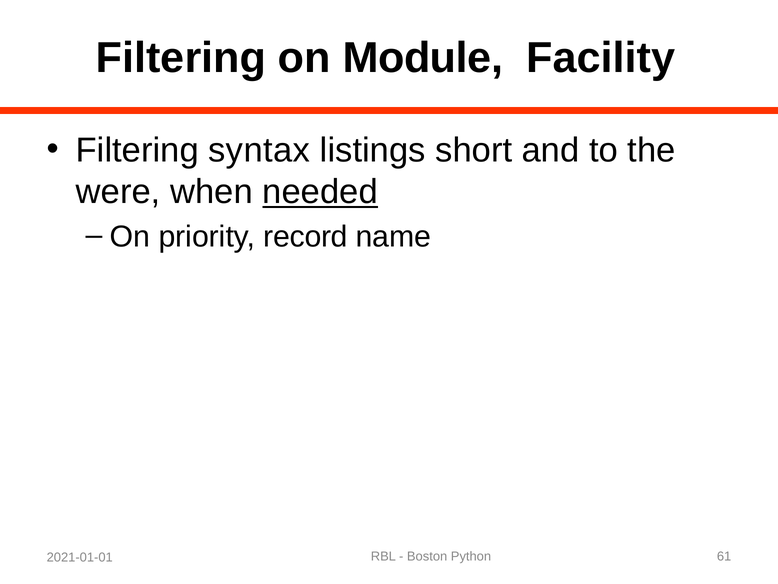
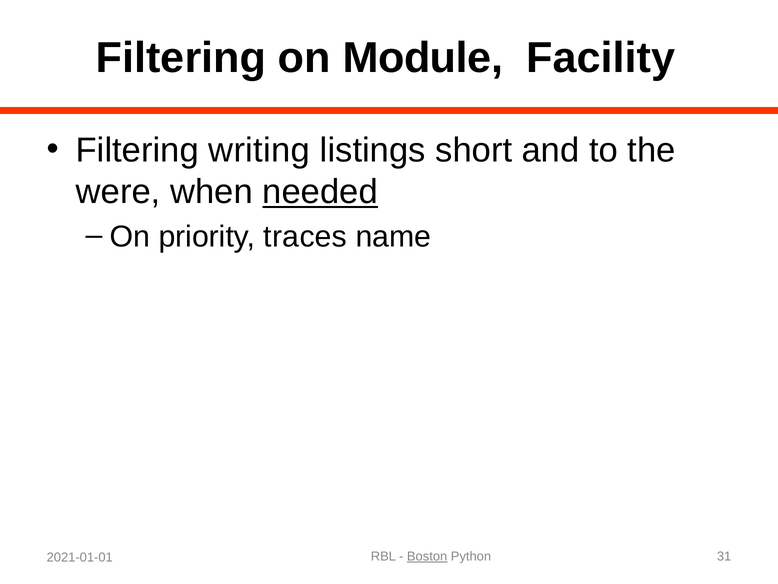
syntax: syntax -> writing
record: record -> traces
Boston underline: none -> present
61: 61 -> 31
